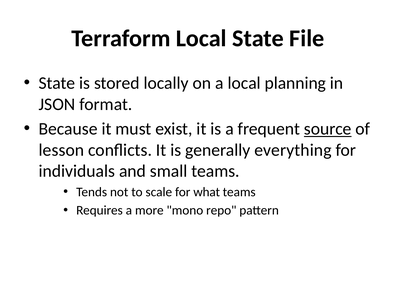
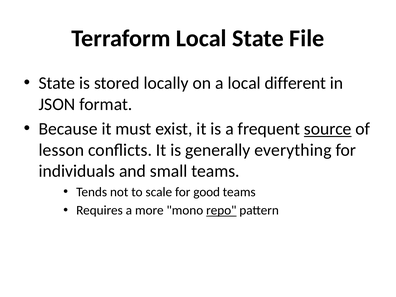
planning: planning -> different
what: what -> good
repo underline: none -> present
